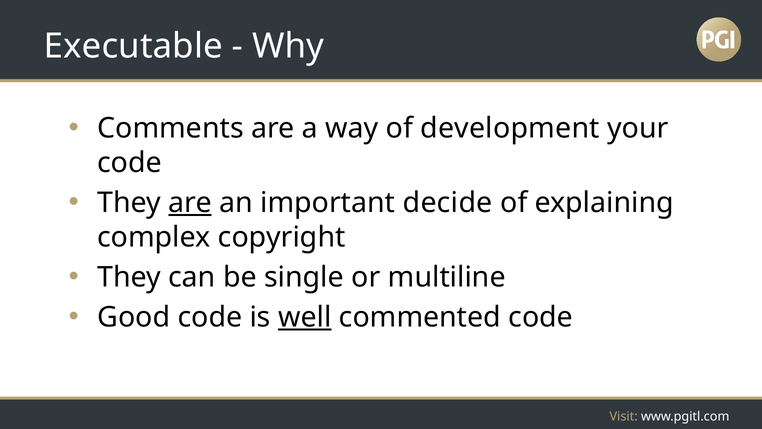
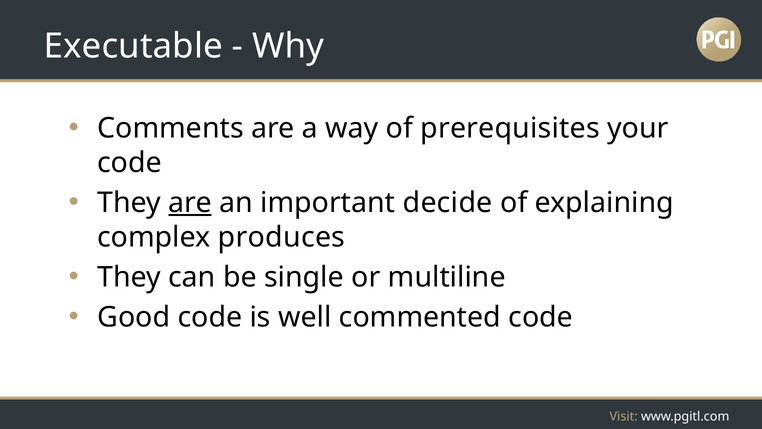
development: development -> prerequisites
copyright: copyright -> produces
well underline: present -> none
